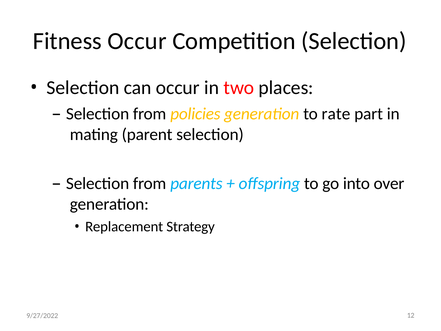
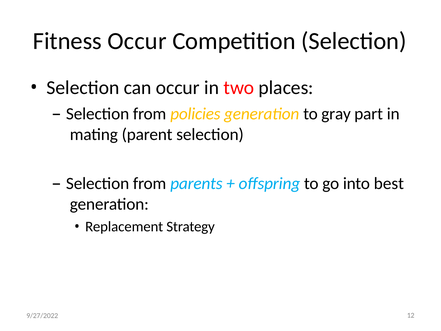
rate: rate -> gray
over: over -> best
